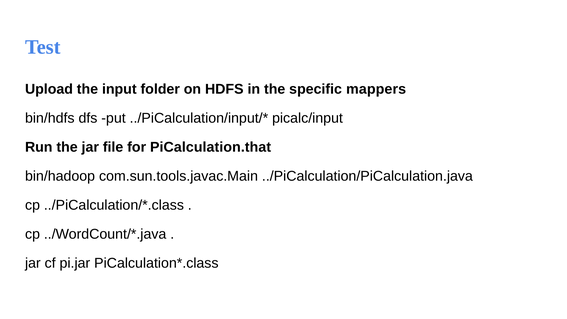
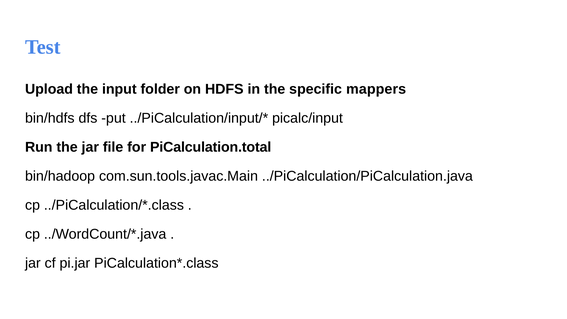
PiCalculation.that: PiCalculation.that -> PiCalculation.total
